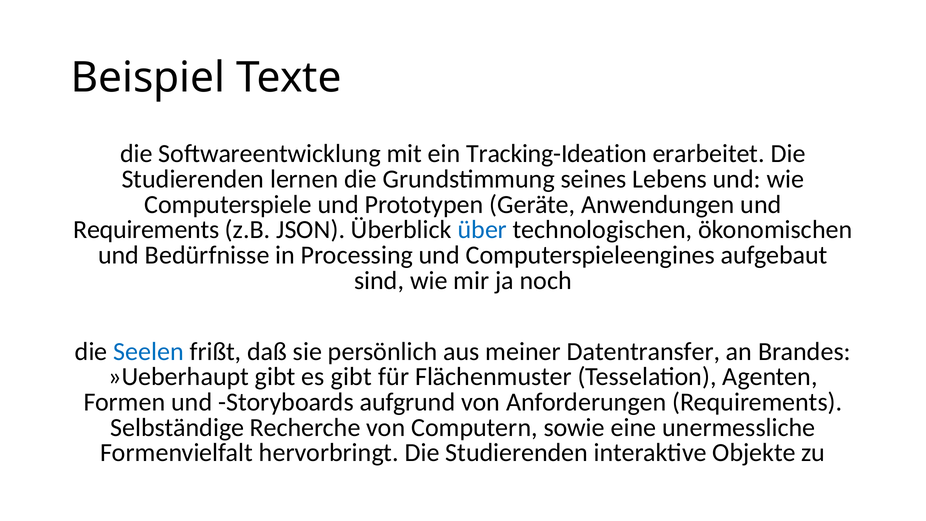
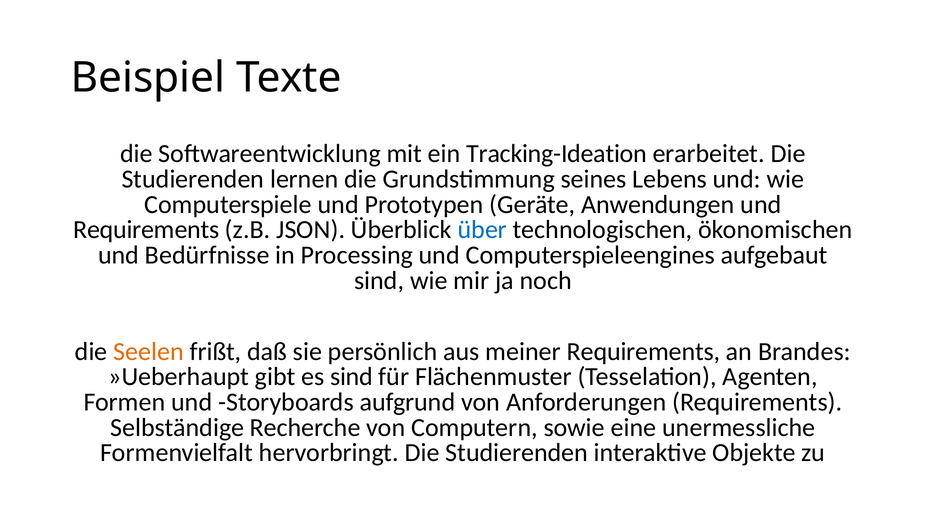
Seelen colour: blue -> orange
meiner Datentransfer: Datentransfer -> Requirements
es gibt: gibt -> sind
